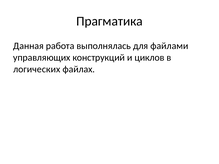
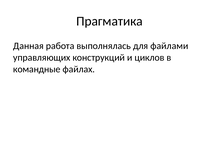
логических: логических -> командные
